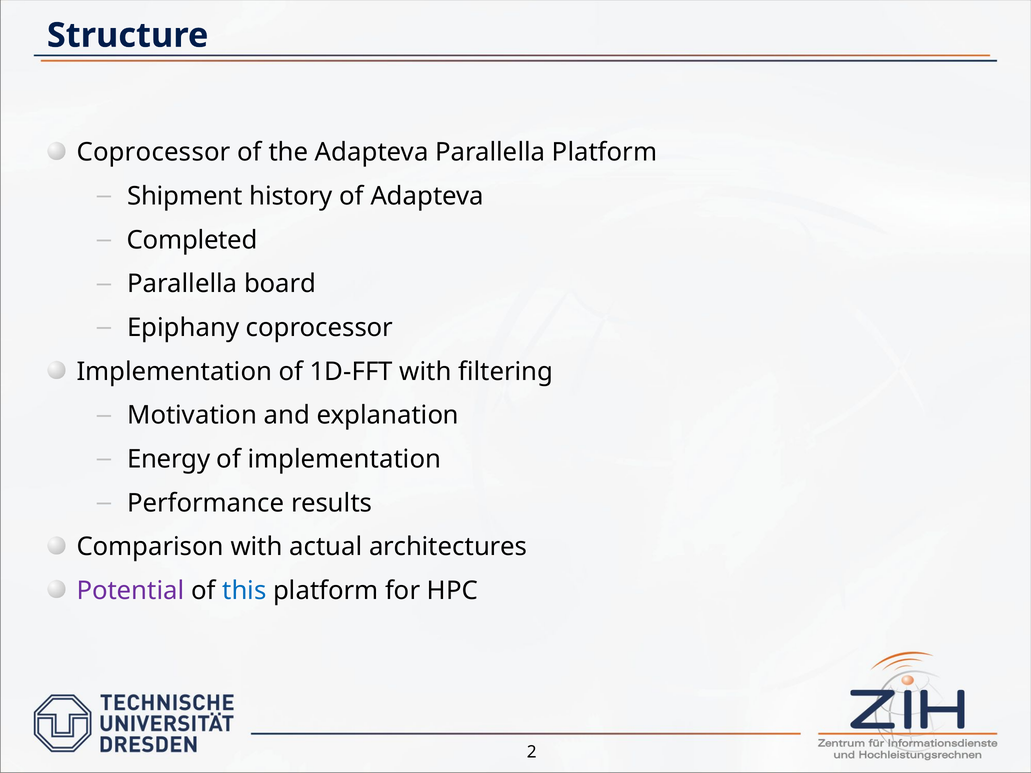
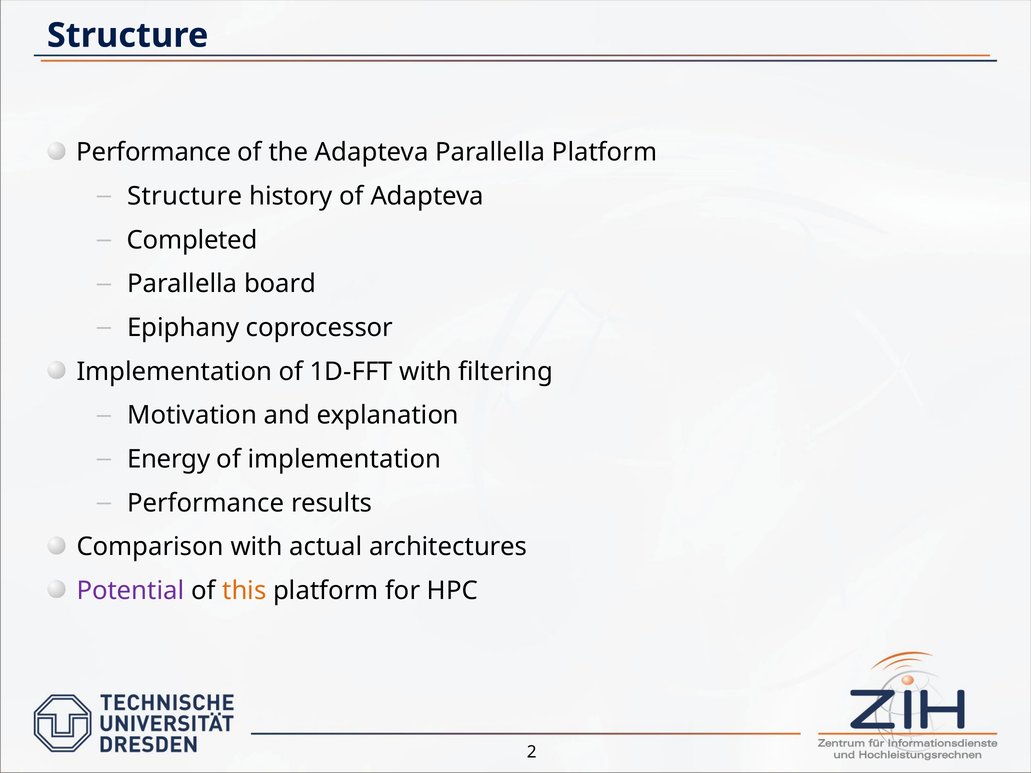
Coprocessor at (154, 153): Coprocessor -> Performance
Shipment at (185, 196): Shipment -> Structure
this colour: blue -> orange
